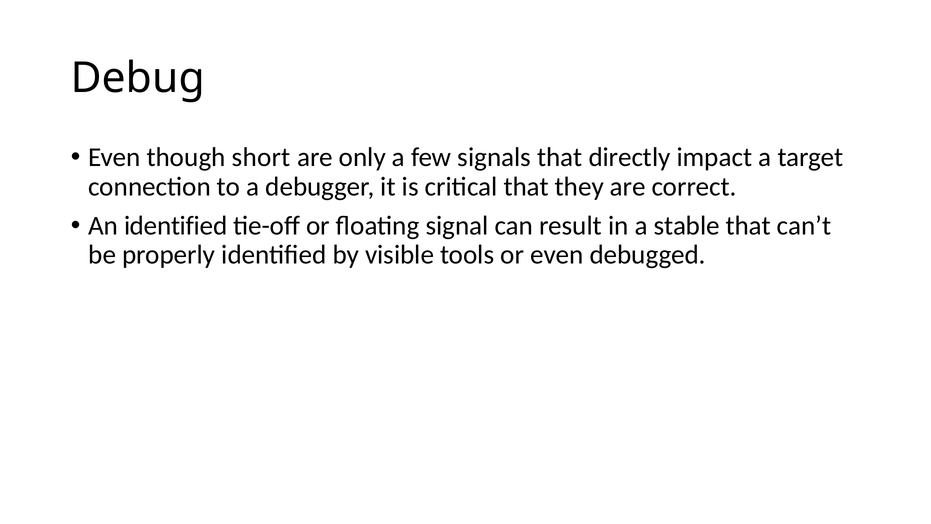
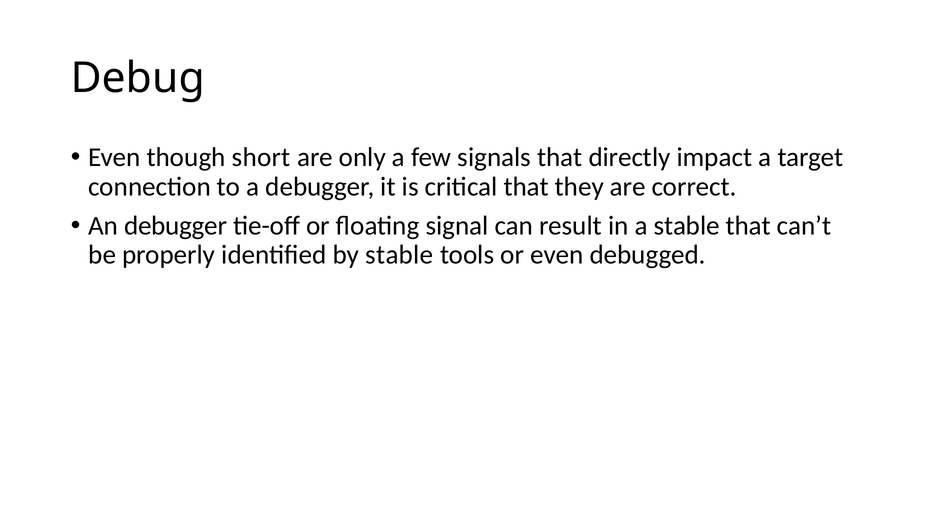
An identified: identified -> debugger
by visible: visible -> stable
